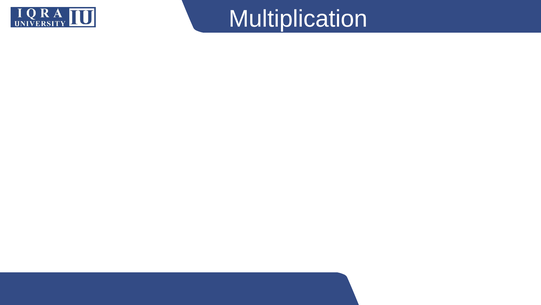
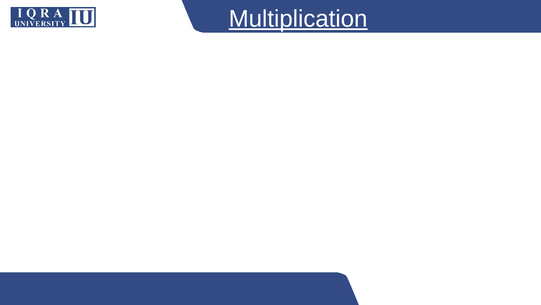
Multiplication underline: none -> present
